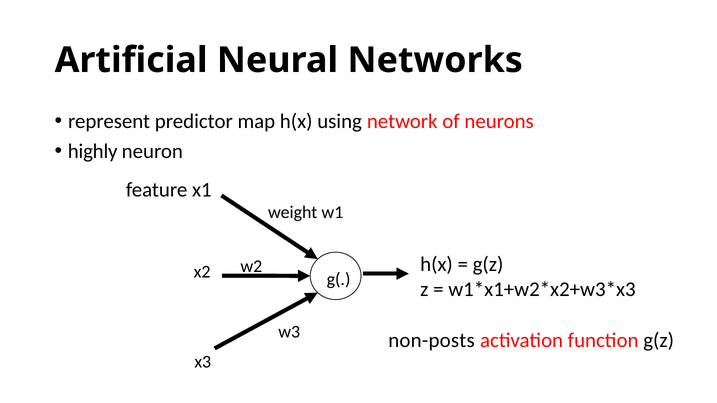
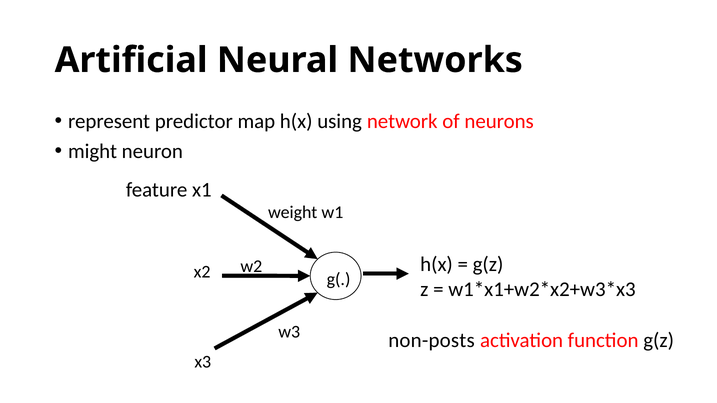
highly: highly -> might
